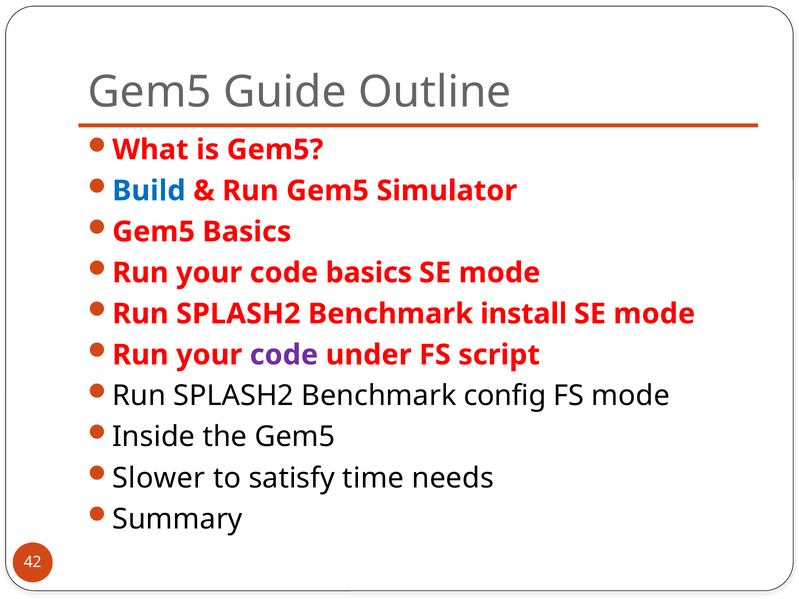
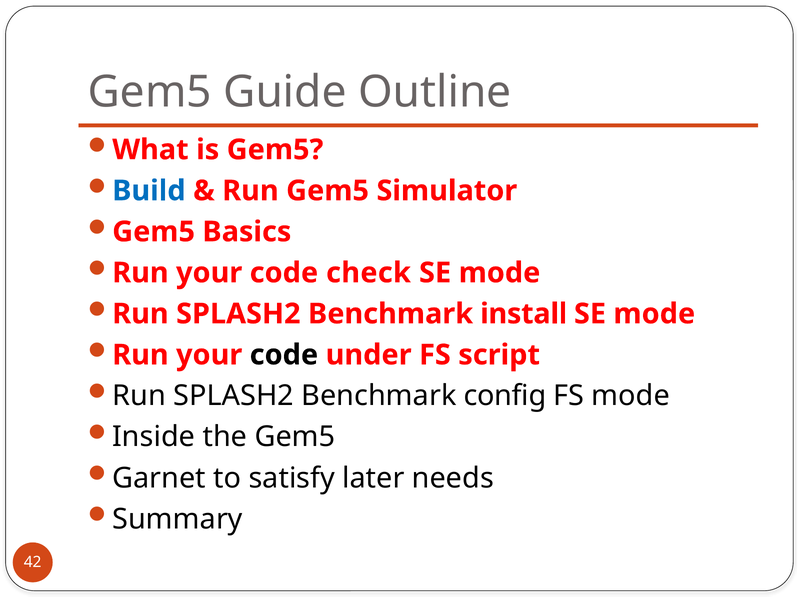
code basics: basics -> check
code at (284, 355) colour: purple -> black
Slower: Slower -> Garnet
time: time -> later
